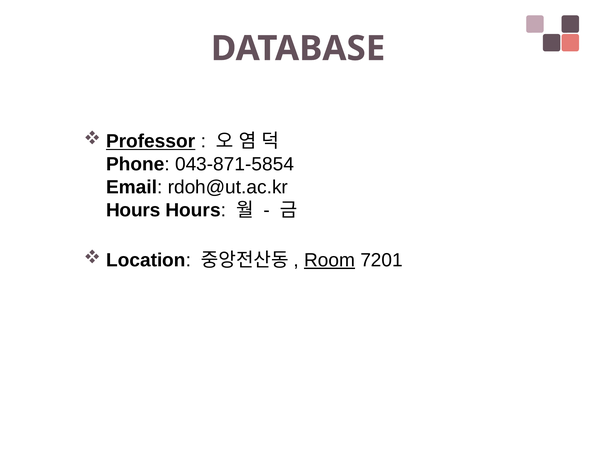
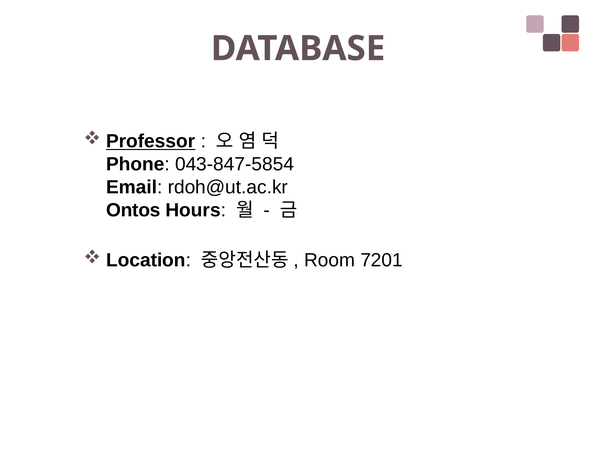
043-871-5854: 043-871-5854 -> 043-847-5854
Hours at (133, 210): Hours -> Ontos
Room underline: present -> none
